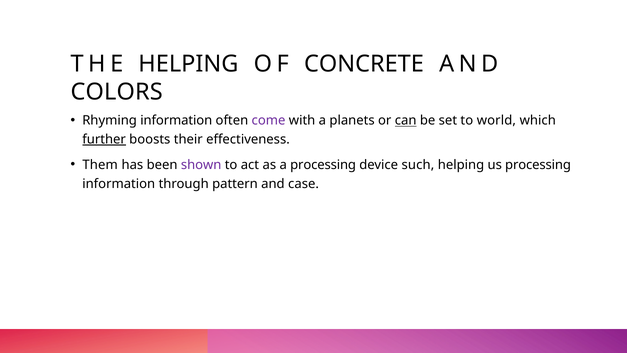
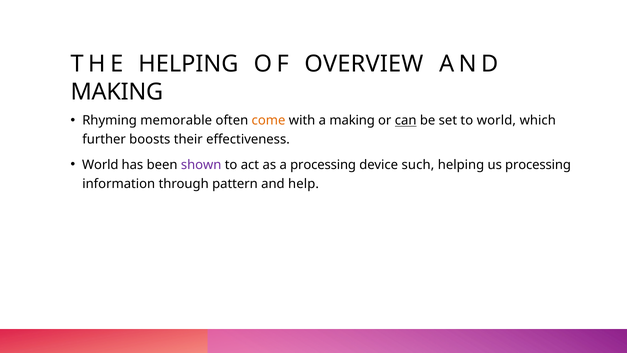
CONCRETE: CONCRETE -> OVERVIEW
COLORS at (117, 92): COLORS -> MAKING
Rhyming information: information -> memorable
come colour: purple -> orange
a planets: planets -> making
further underline: present -> none
Them at (100, 165): Them -> World
case: case -> help
